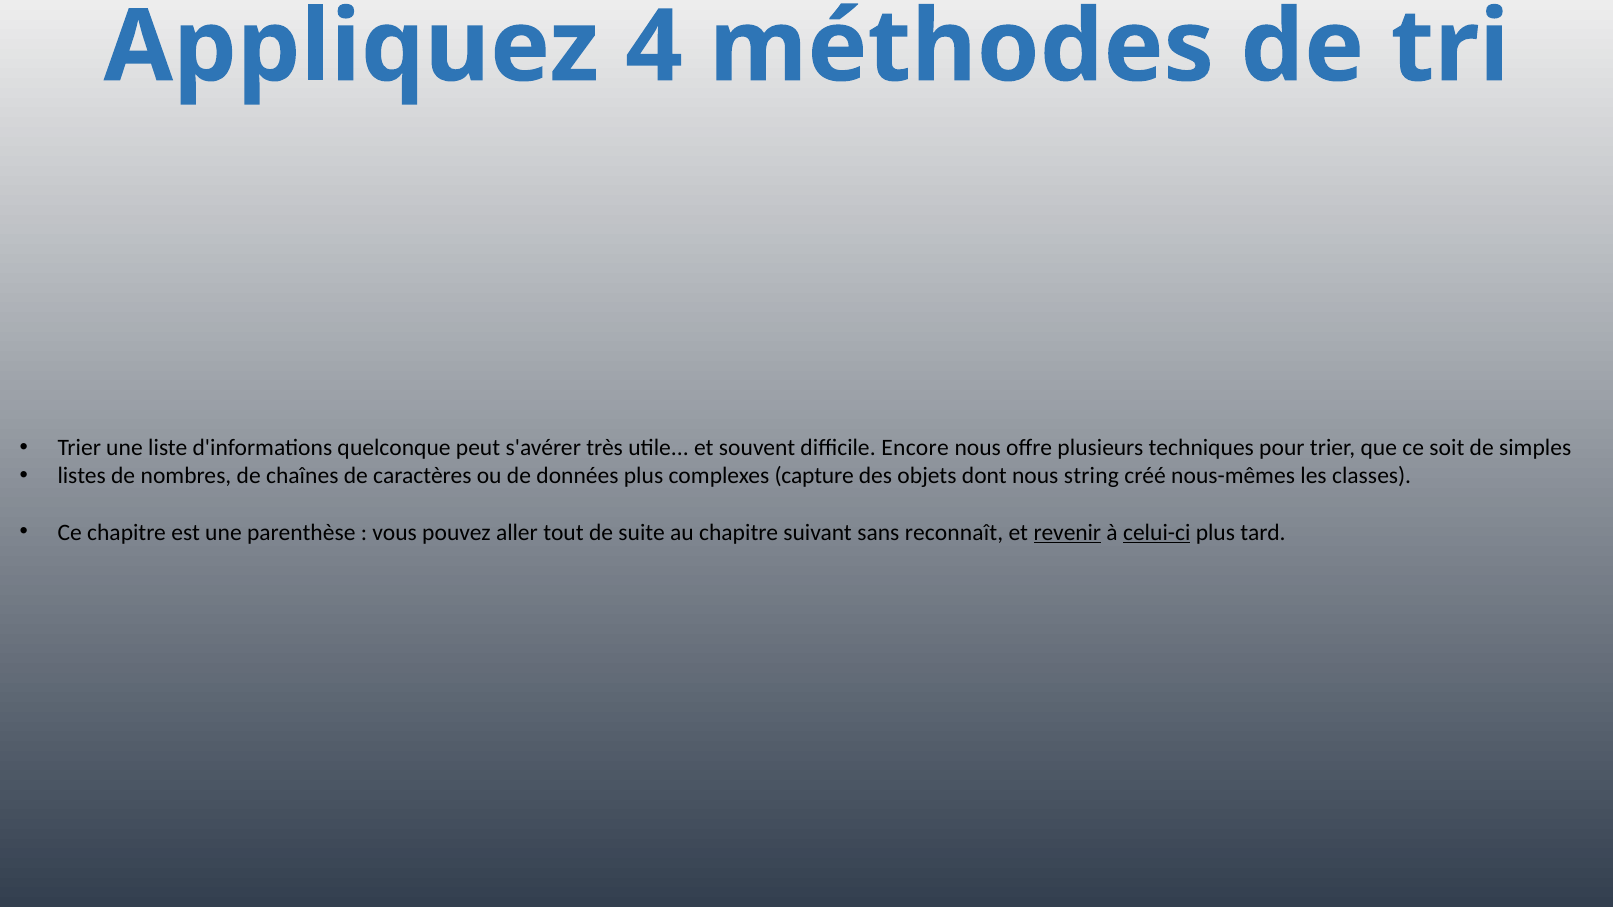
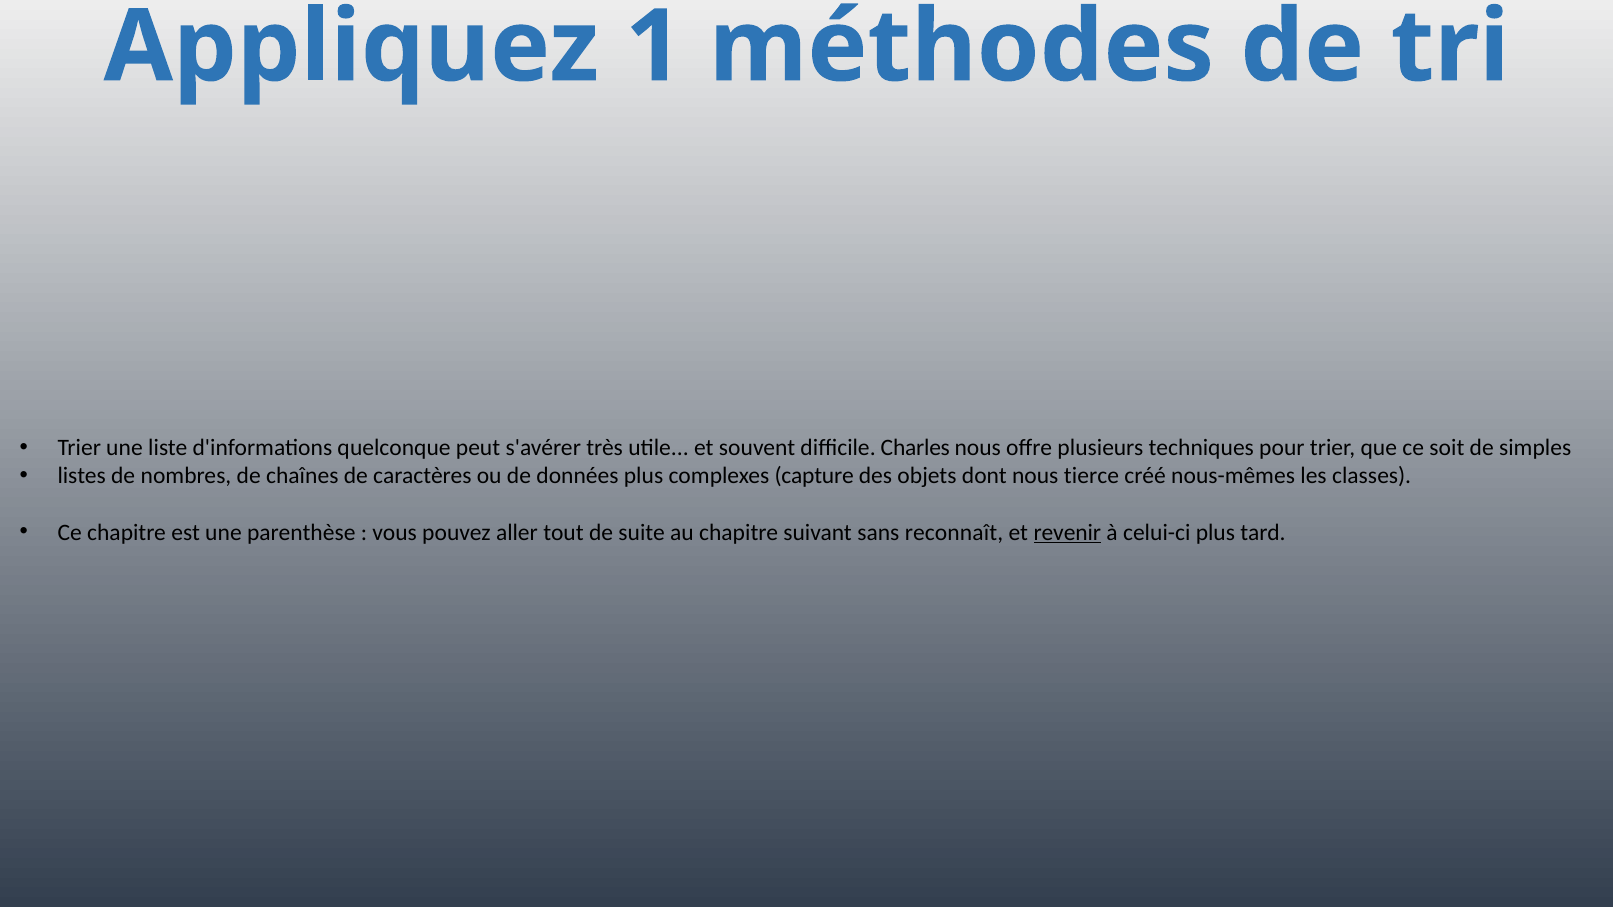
4: 4 -> 1
Encore: Encore -> Charles
string: string -> tierce
celui-ci underline: present -> none
